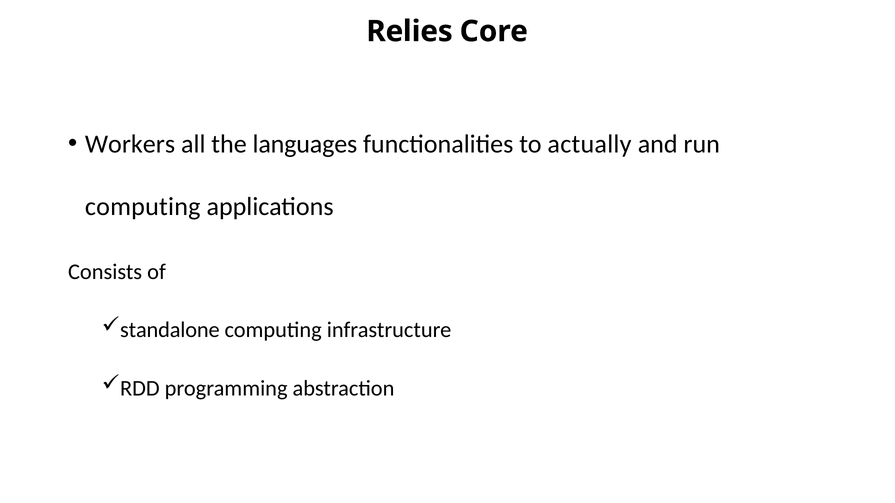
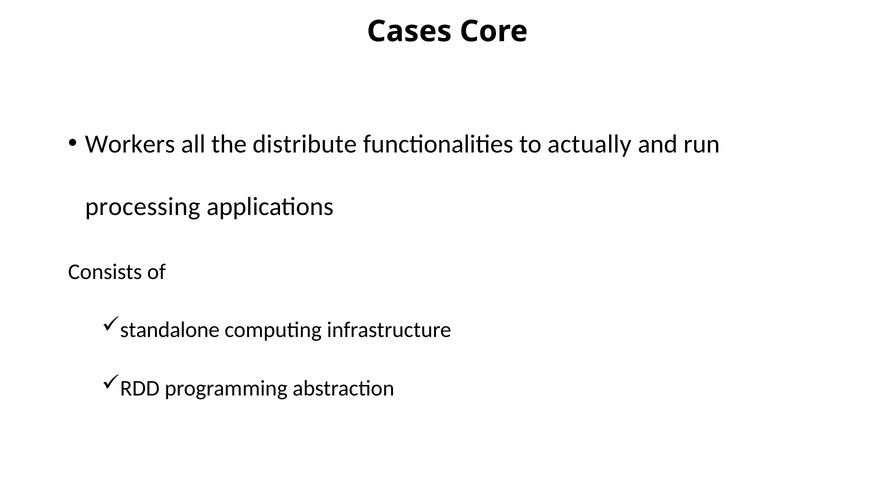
Relies: Relies -> Cases
languages: languages -> distribute
computing at (143, 207): computing -> processing
